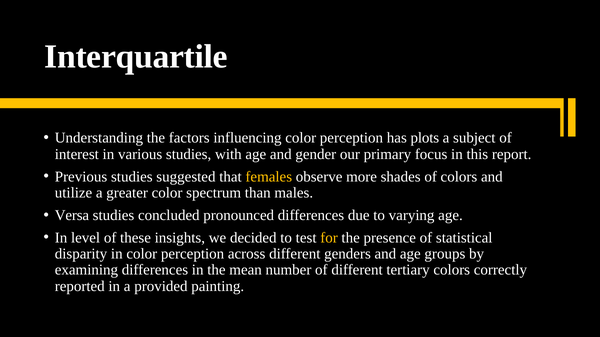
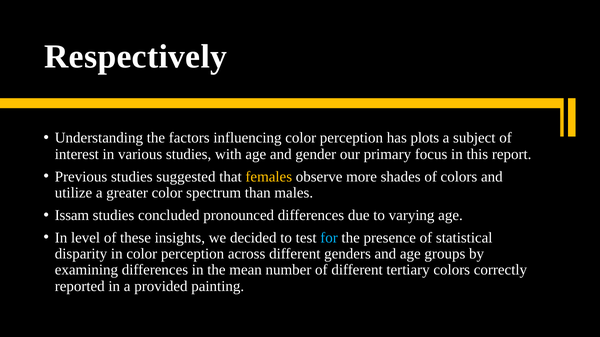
Interquartile: Interquartile -> Respectively
Versa: Versa -> Issam
for colour: yellow -> light blue
